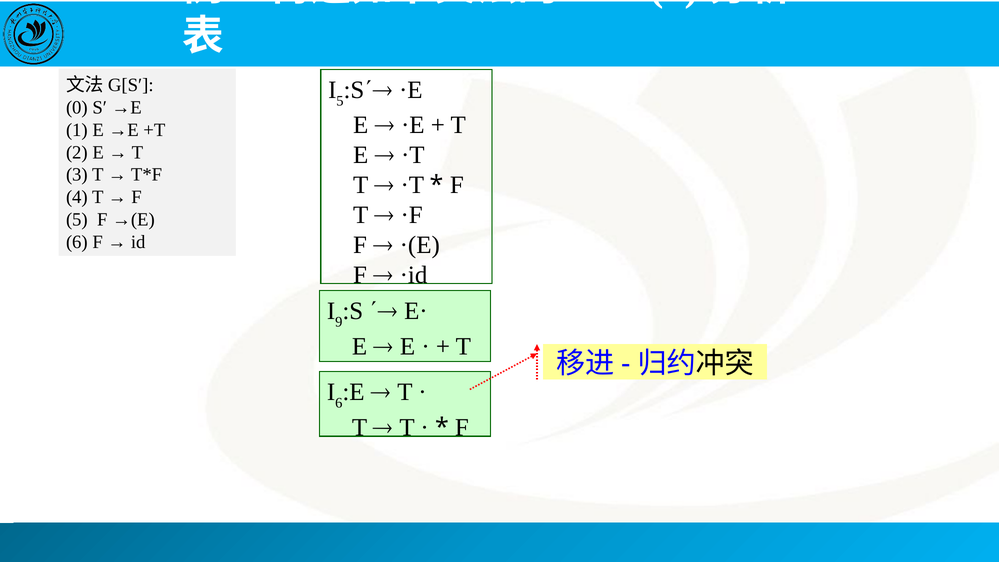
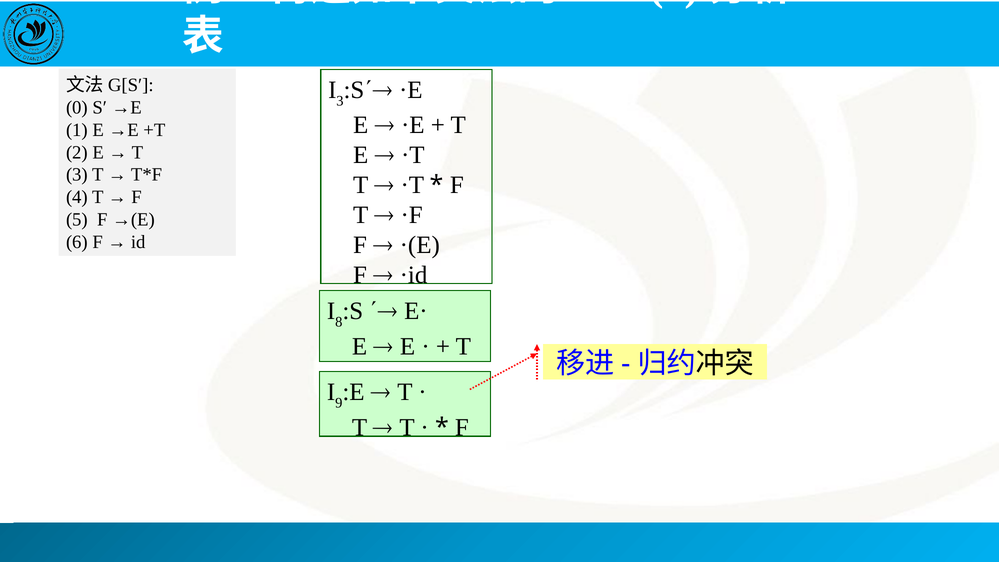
5 at (340, 101): 5 -> 3
9: 9 -> 8
6 at (339, 403): 6 -> 9
